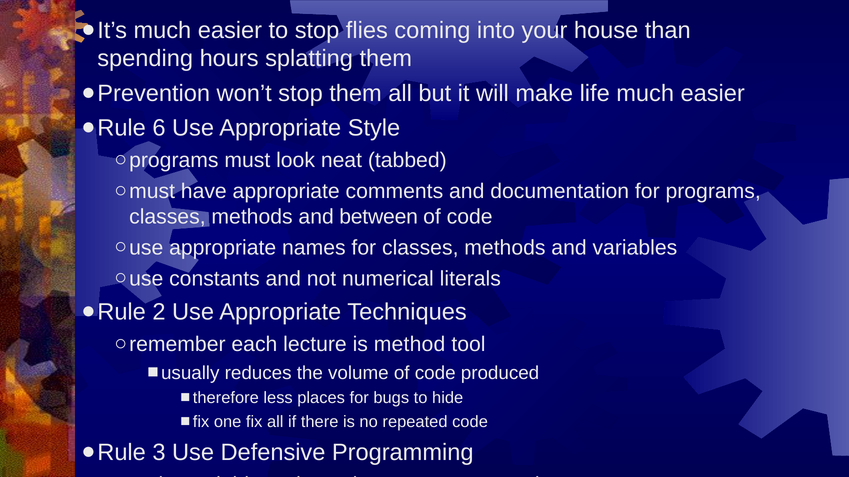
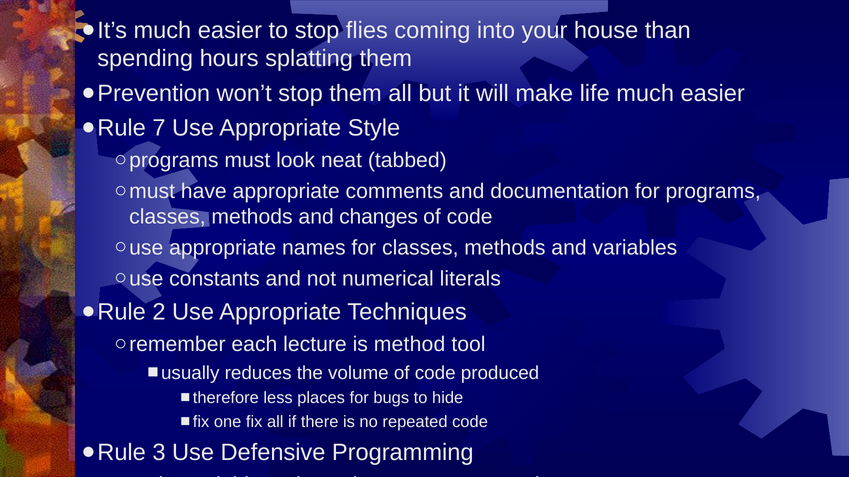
6: 6 -> 7
between: between -> changes
